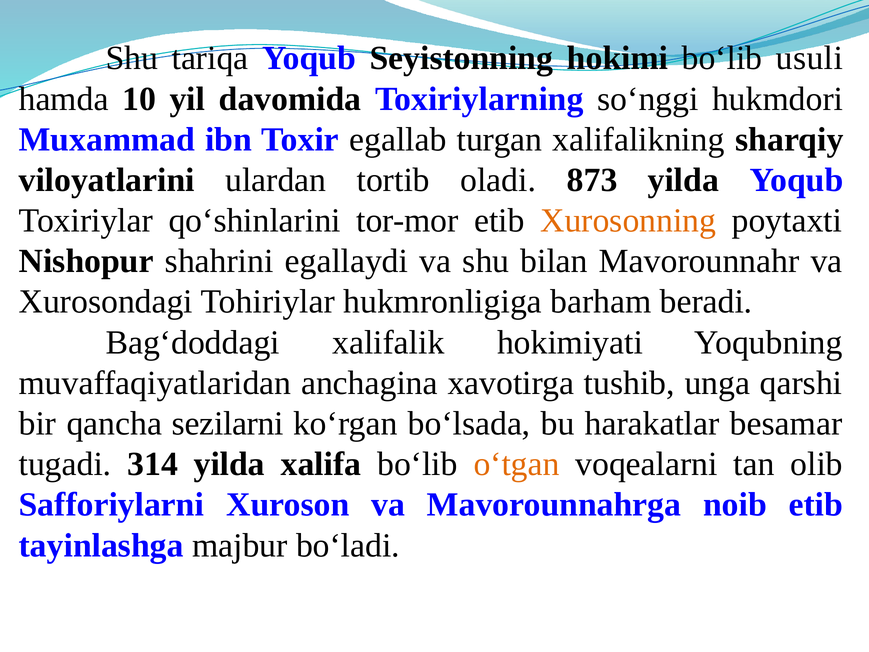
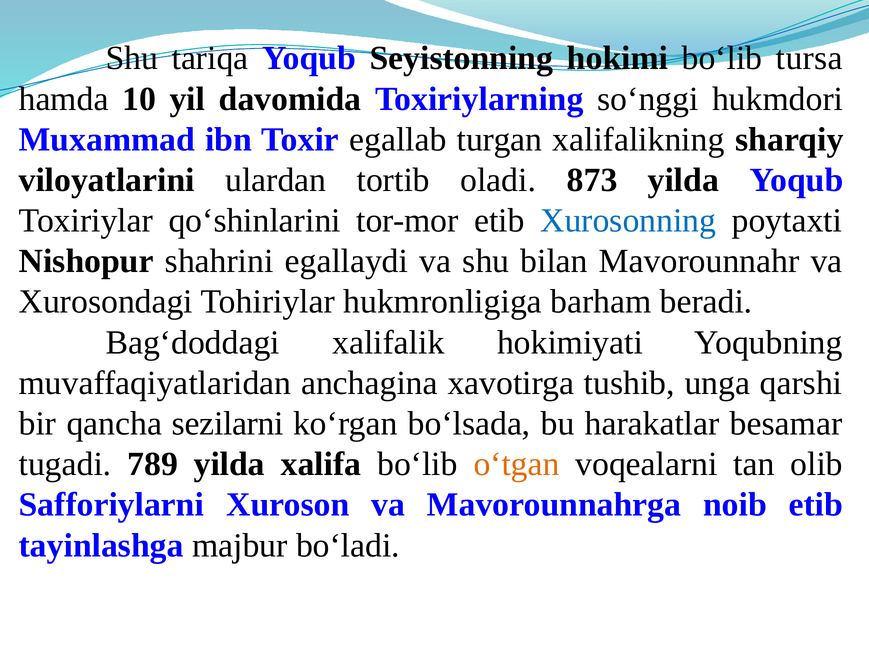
usuli: usuli -> tursa
Xurosonning colour: orange -> blue
314: 314 -> 789
